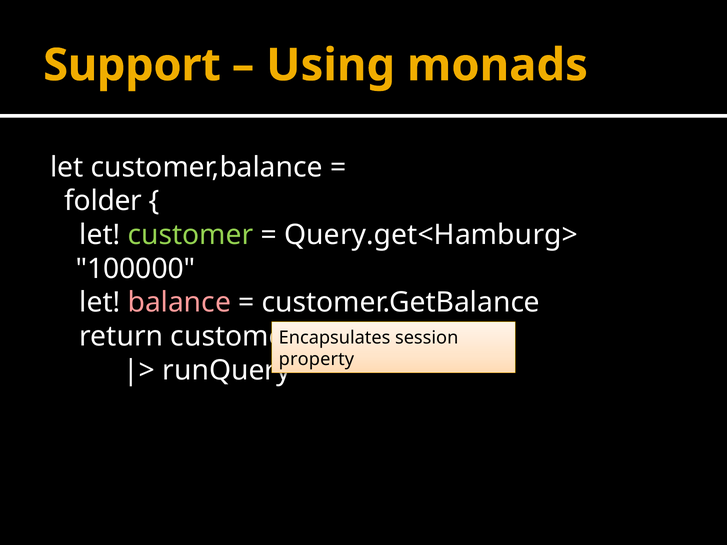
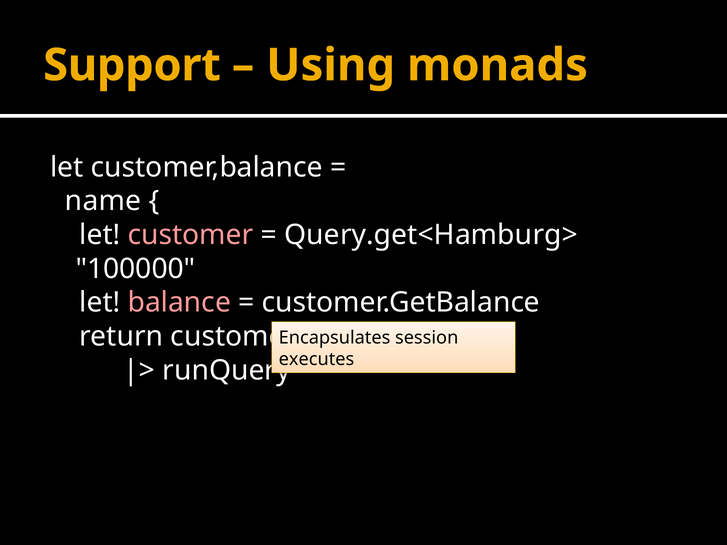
folder: folder -> name
customer colour: light green -> pink
property: property -> executes
